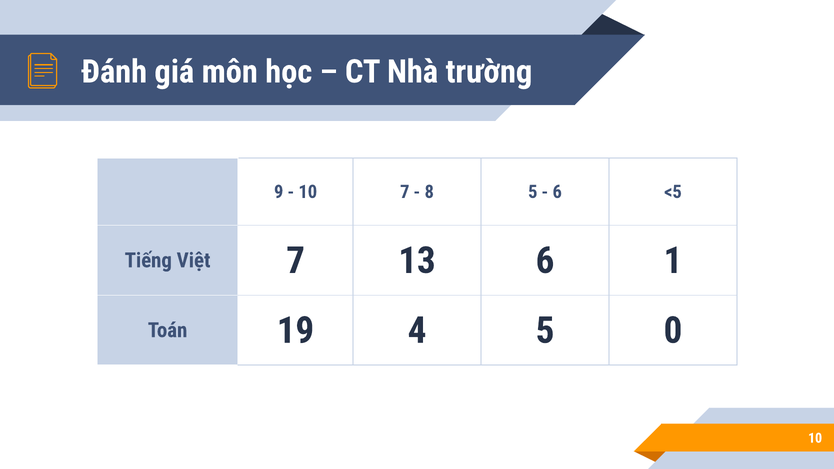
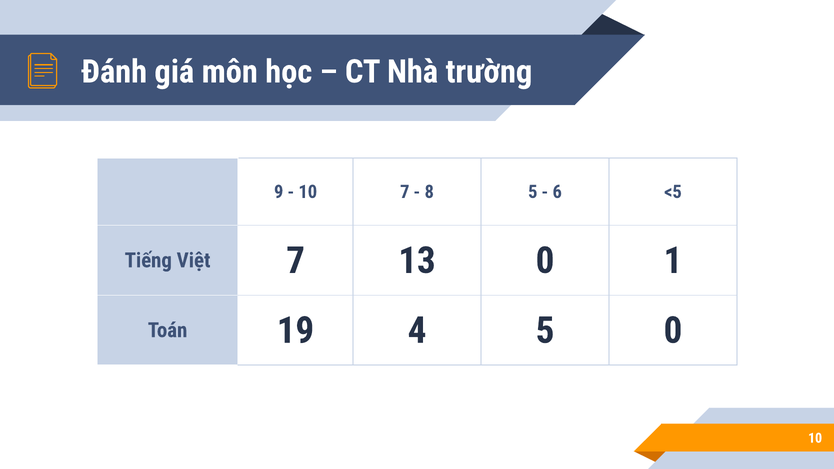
13 6: 6 -> 0
